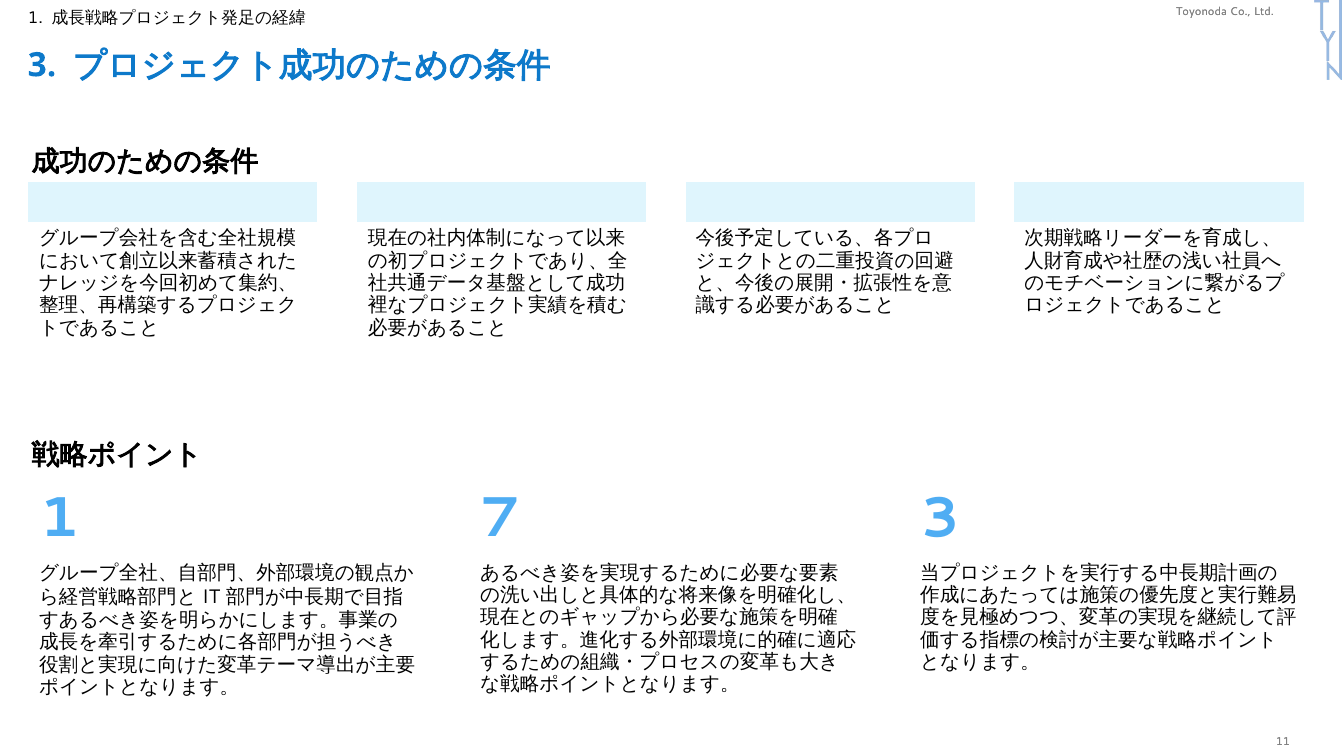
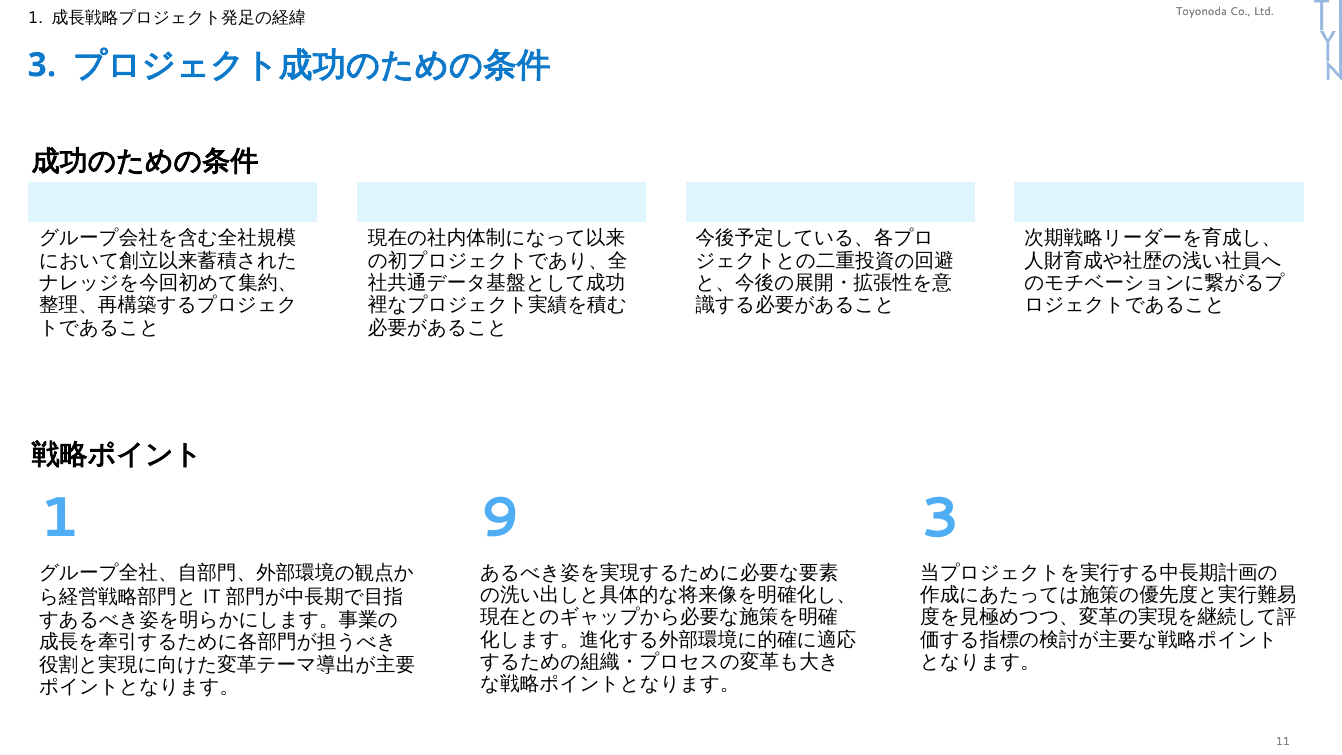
7: 7 -> 9
